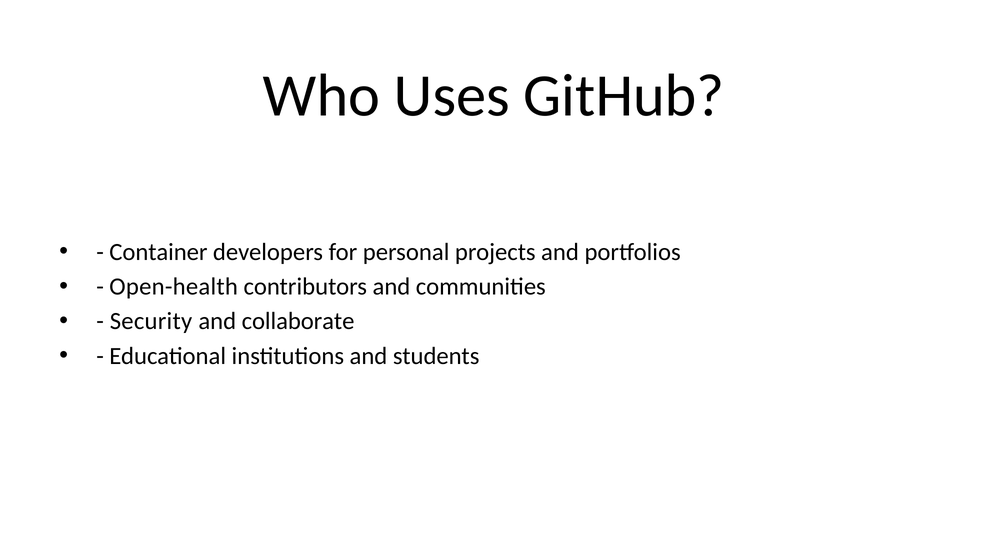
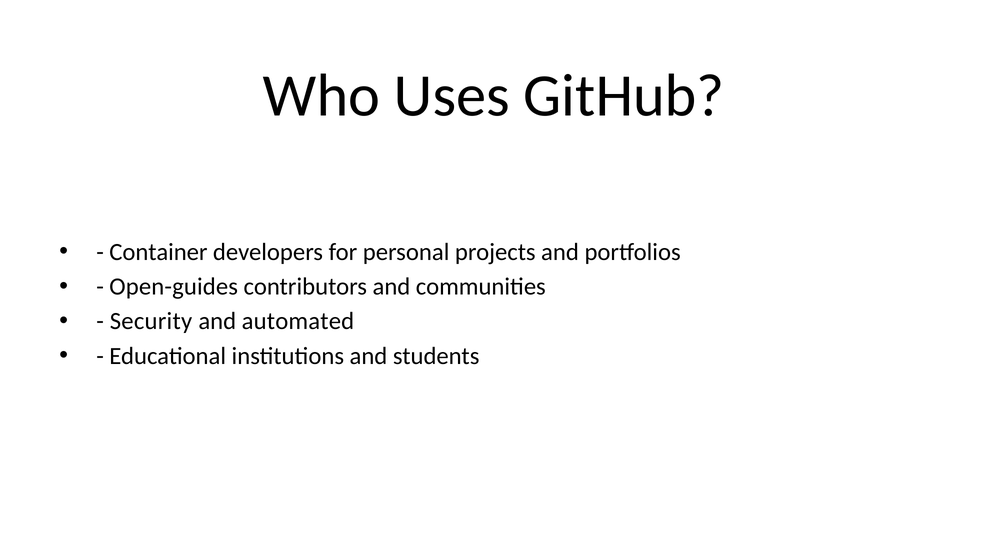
Open-health: Open-health -> Open-guides
collaborate: collaborate -> automated
